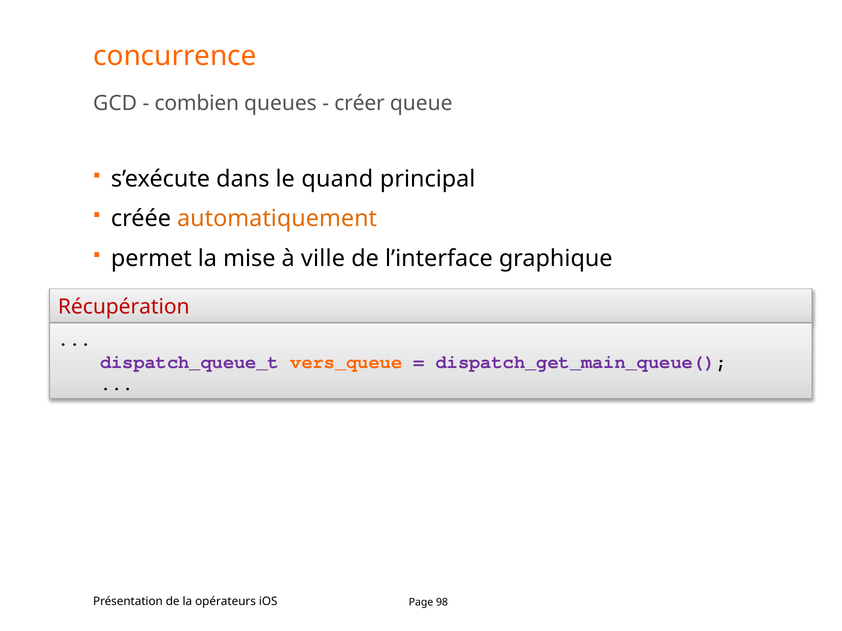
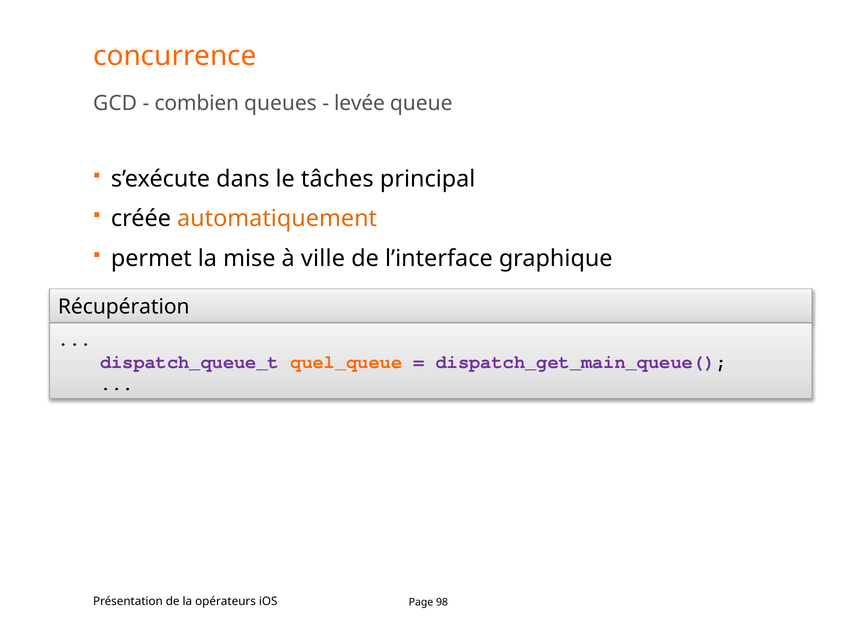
créer: créer -> levée
quand: quand -> tâches
Récupération colour: red -> black
vers_queue: vers_queue -> quel_queue
